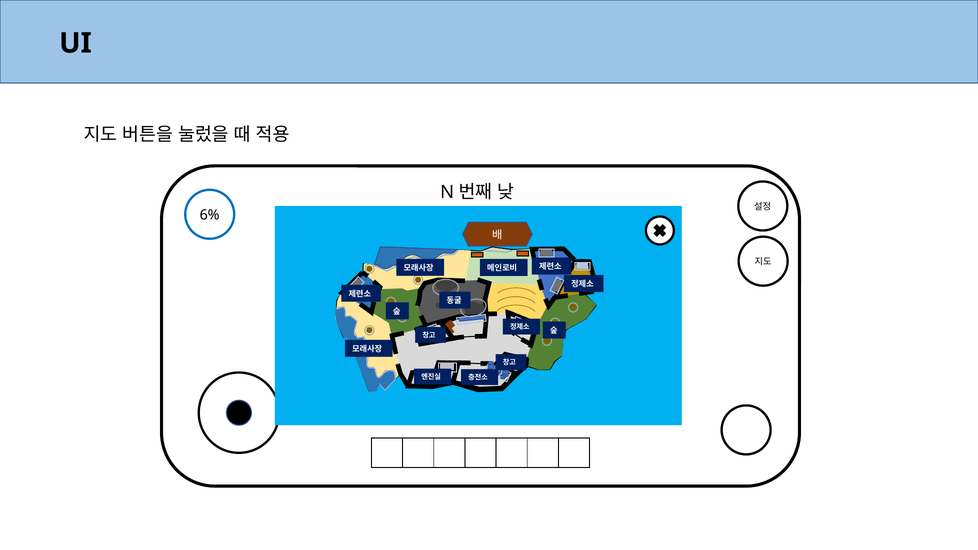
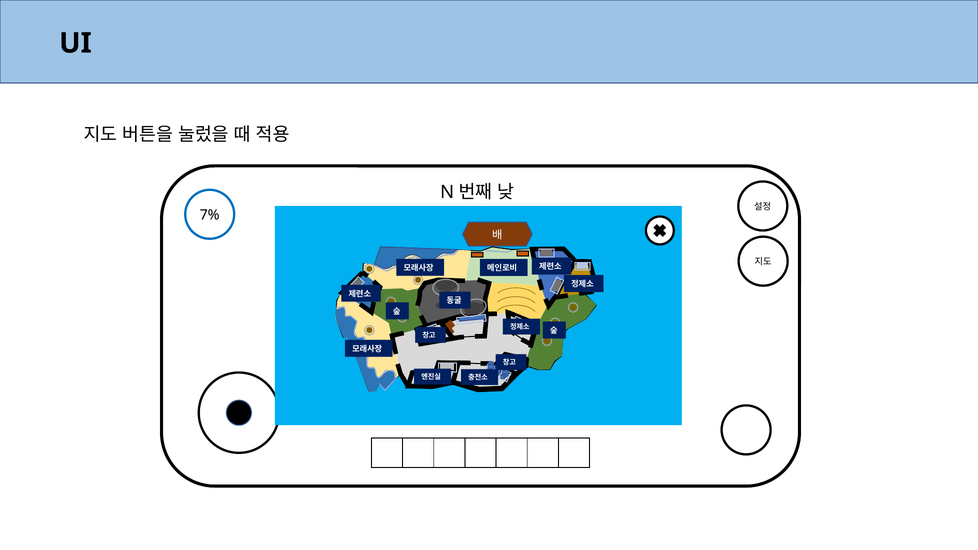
6%: 6% -> 7%
